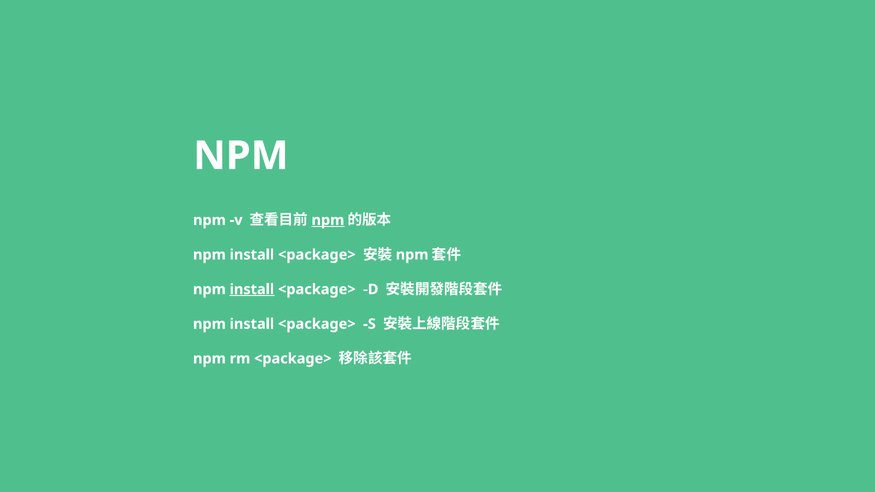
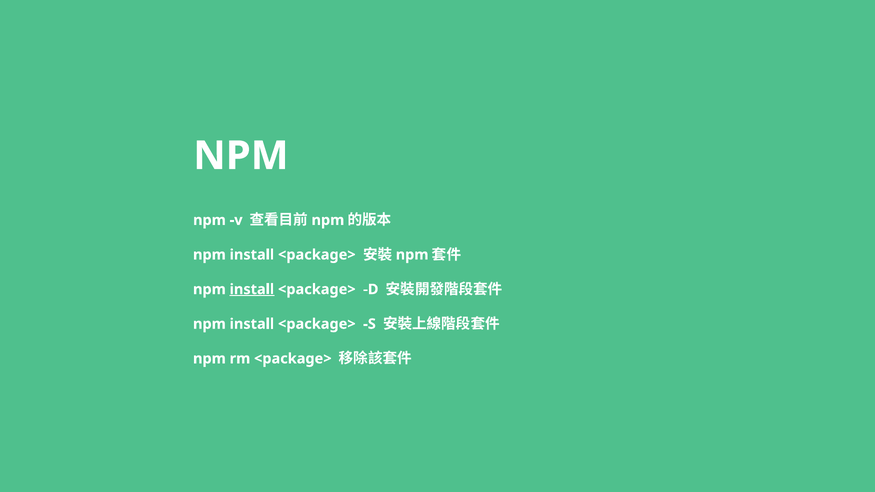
npm at (328, 220) underline: present -> none
